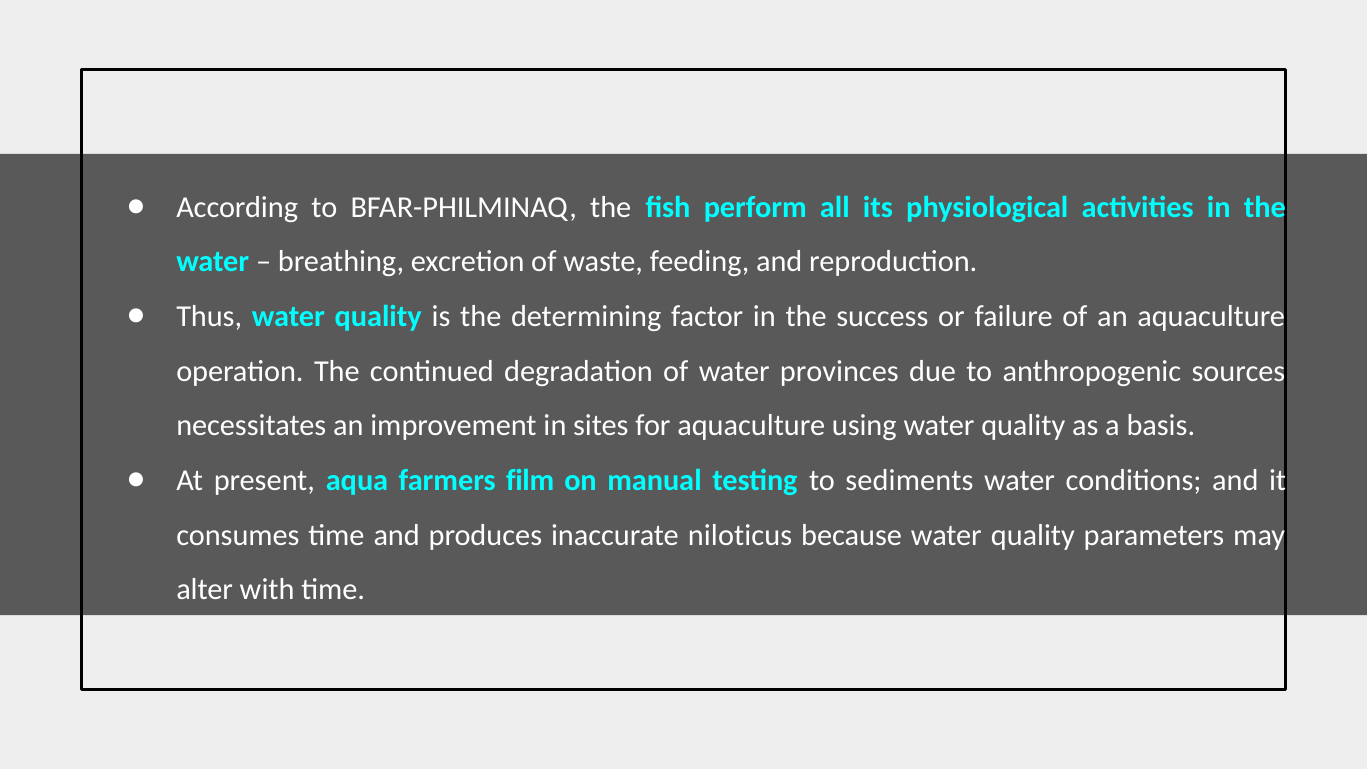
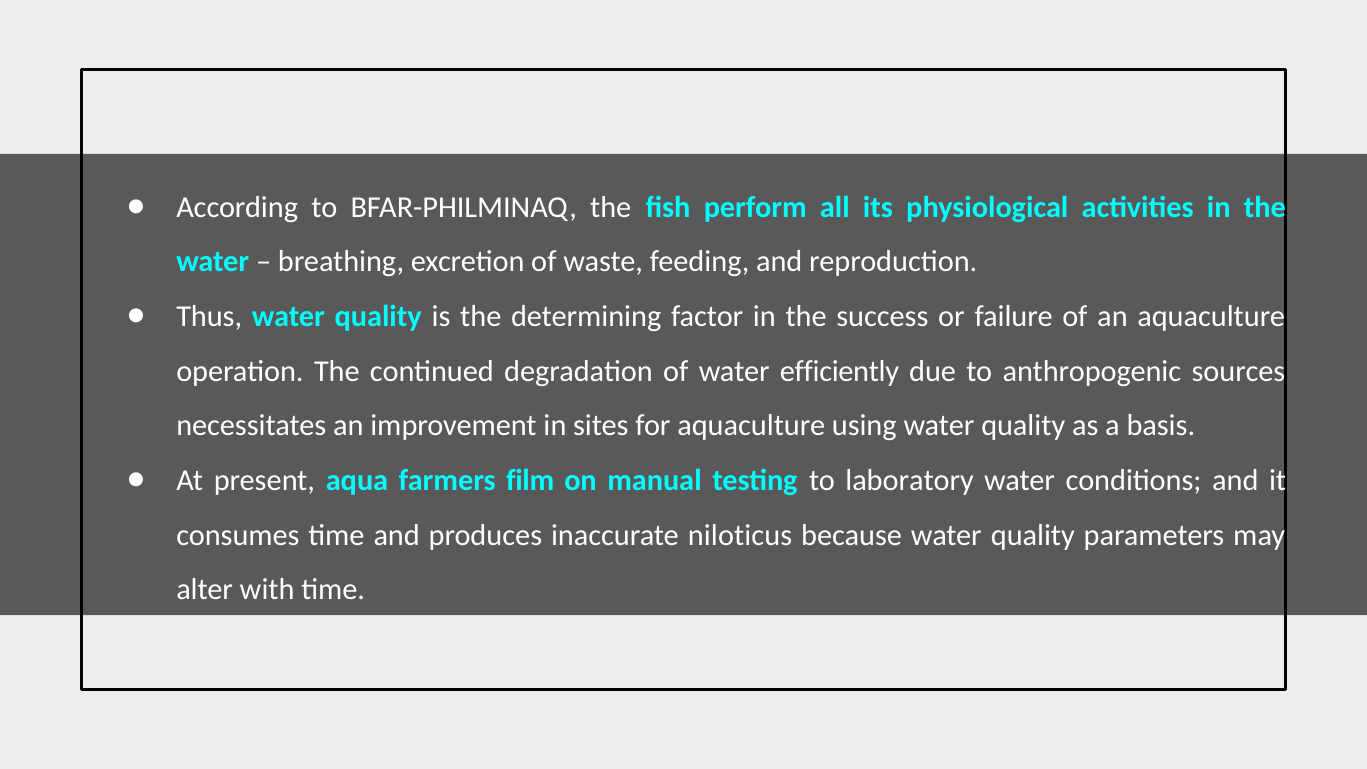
provinces: provinces -> efficiently
sediments: sediments -> laboratory
